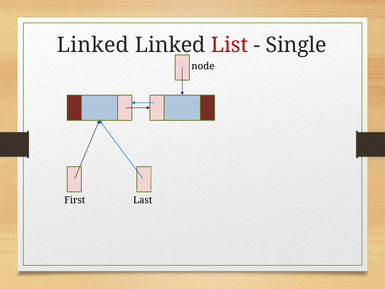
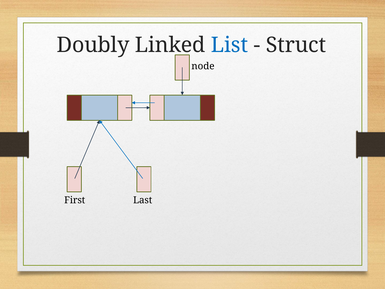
Linked at (93, 45): Linked -> Doubly
List colour: red -> blue
Single: Single -> Struct
